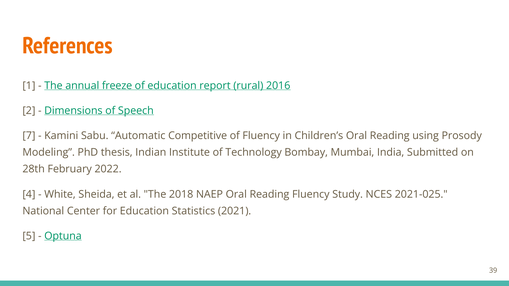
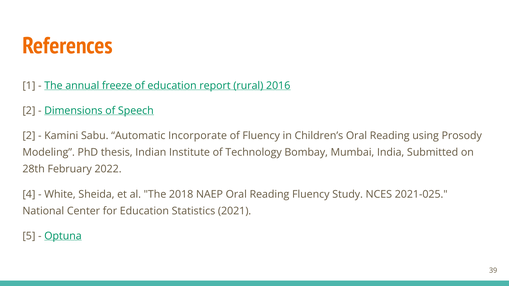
7 at (29, 136): 7 -> 2
Competitive: Competitive -> Incorporate
